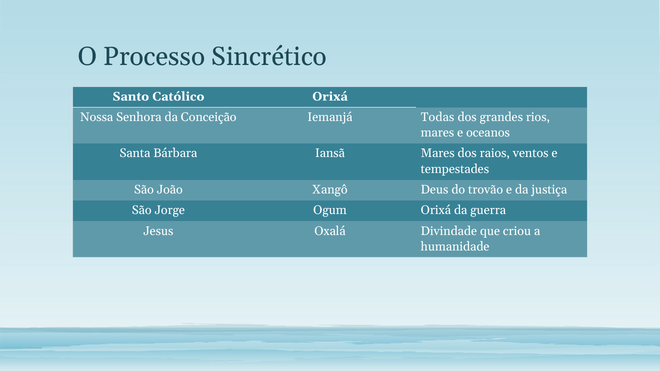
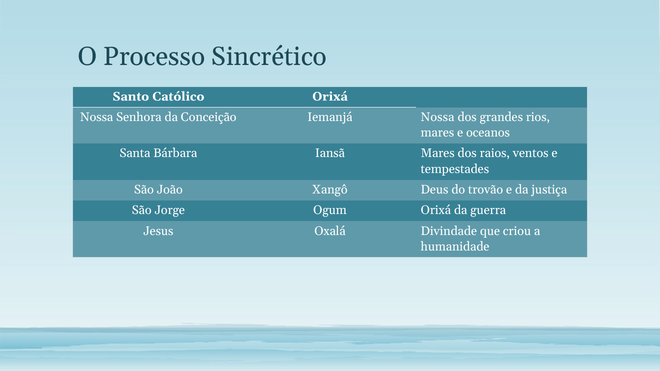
Iemanjá Todas: Todas -> Nossa
